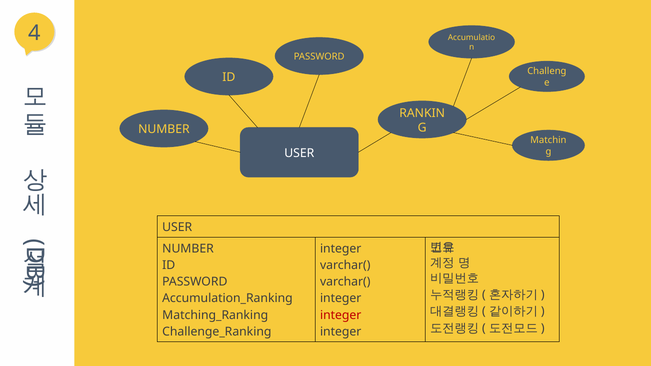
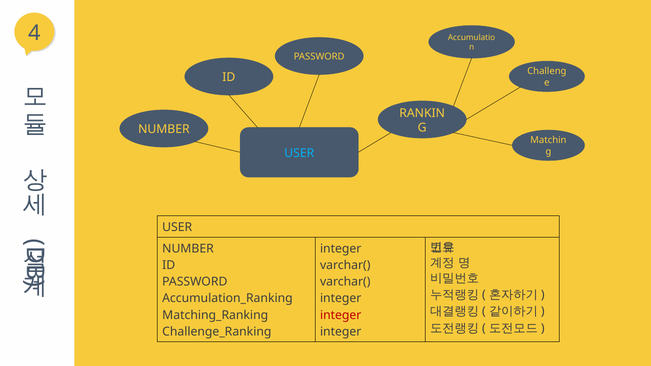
USER at (299, 153) colour: white -> light blue
